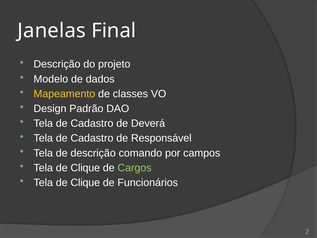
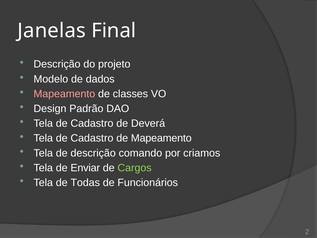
Mapeamento at (64, 94) colour: yellow -> pink
de Responsável: Responsável -> Mapeamento
campos: campos -> criamos
Clique at (85, 168): Clique -> Enviar
Clique at (85, 182): Clique -> Todas
